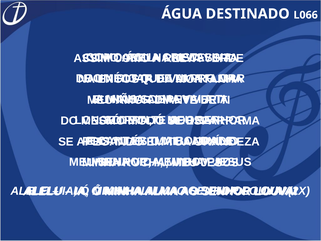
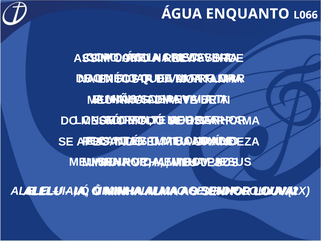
DESTINADO: DESTINADO -> ENQUANTO
